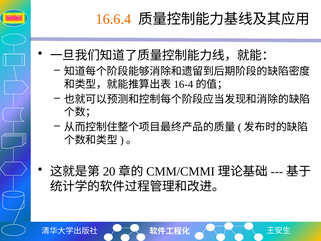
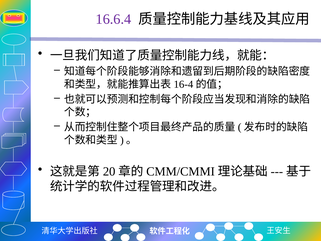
16.6.4 colour: orange -> purple
